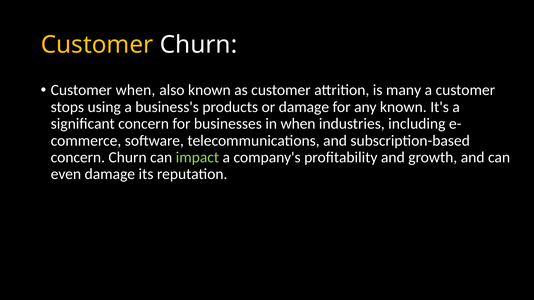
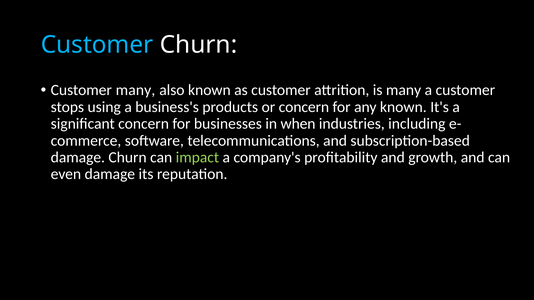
Customer at (97, 45) colour: yellow -> light blue
Customer when: when -> many
or damage: damage -> concern
concern at (78, 158): concern -> damage
